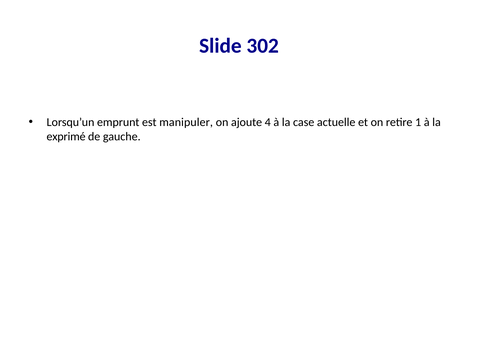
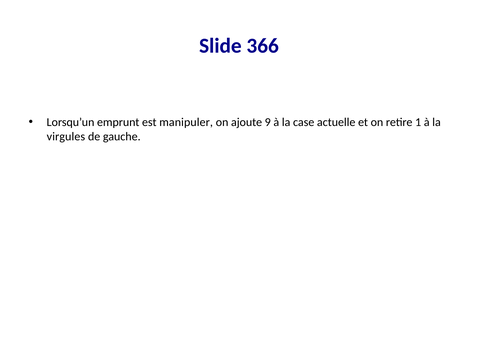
302: 302 -> 366
4: 4 -> 9
exprimé: exprimé -> virgules
